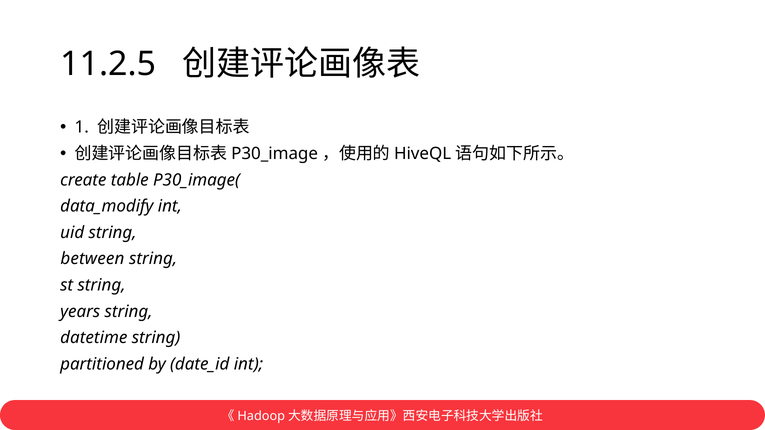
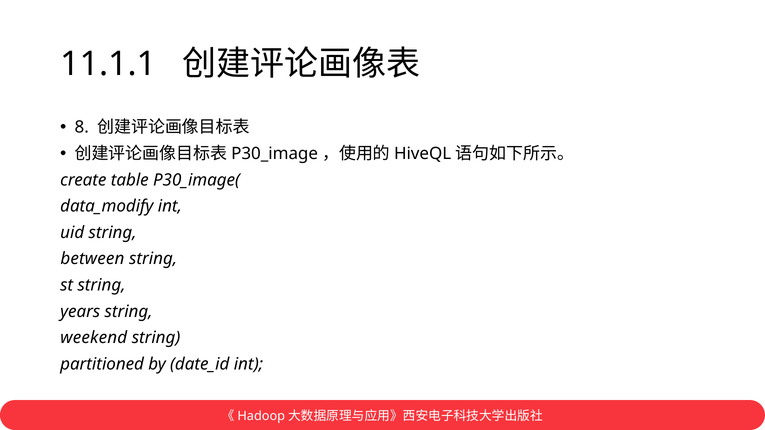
11.2.5: 11.2.5 -> 11.1.1
1: 1 -> 8
datetime: datetime -> weekend
